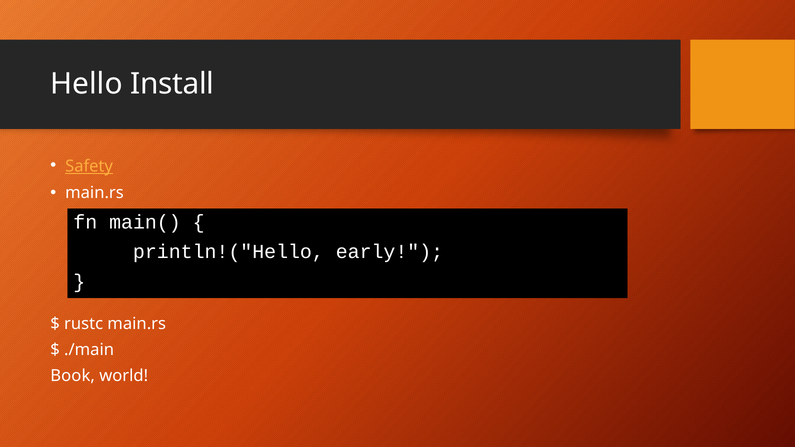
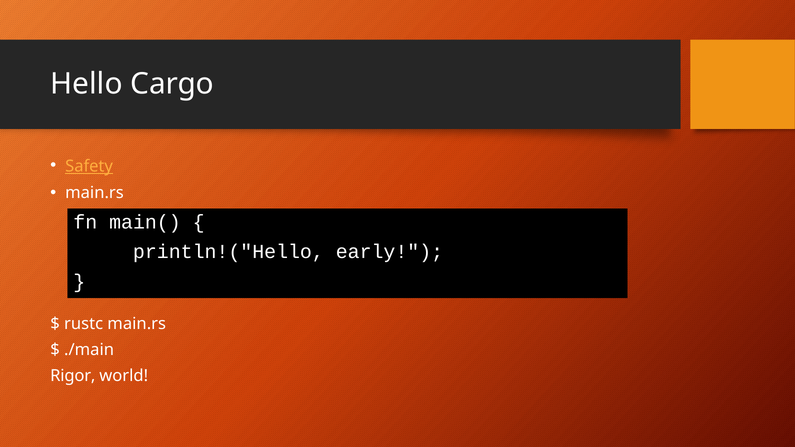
Install: Install -> Cargo
Book: Book -> Rigor
